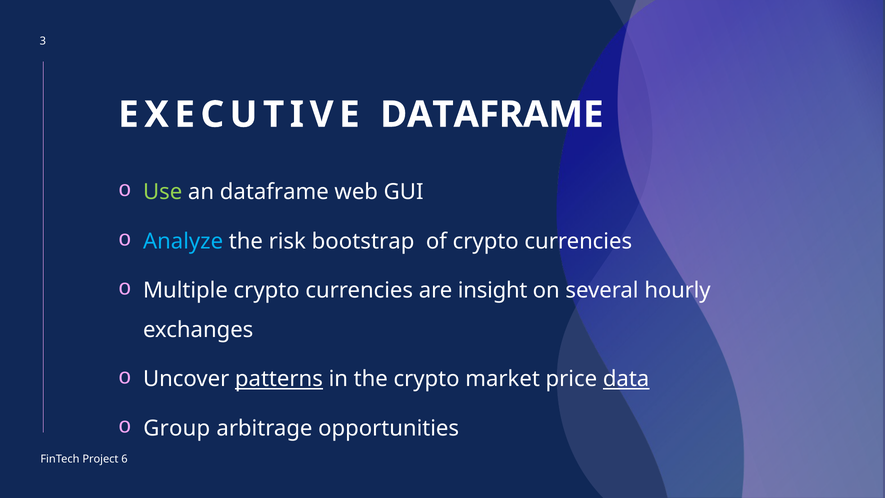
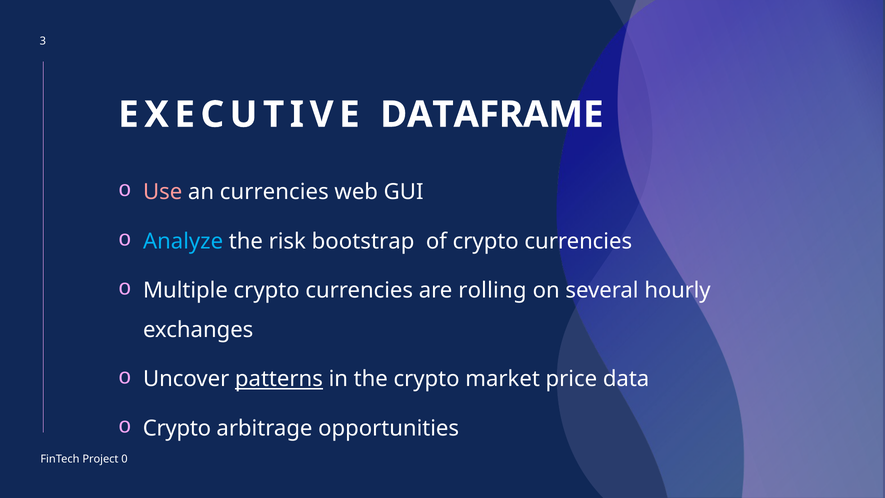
Use colour: light green -> pink
an dataframe: dataframe -> currencies
insight: insight -> rolling
data underline: present -> none
Group at (177, 428): Group -> Crypto
6: 6 -> 0
